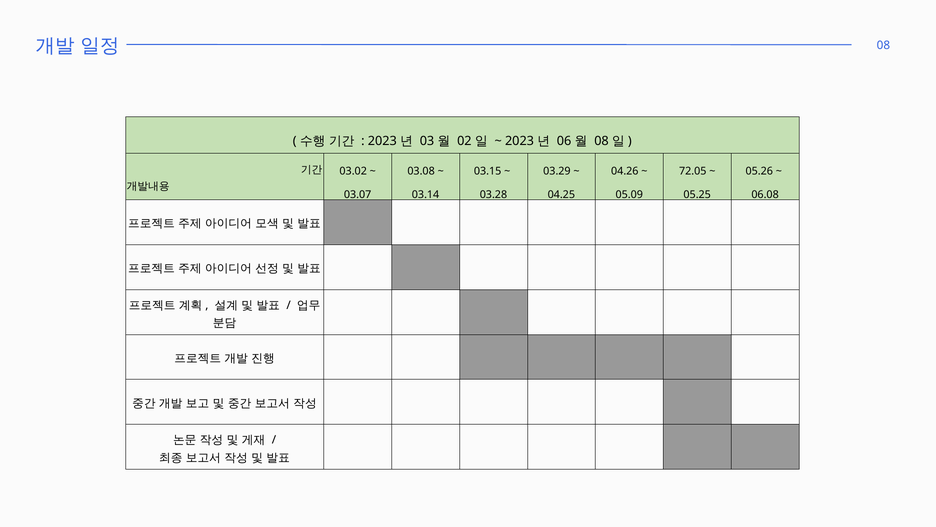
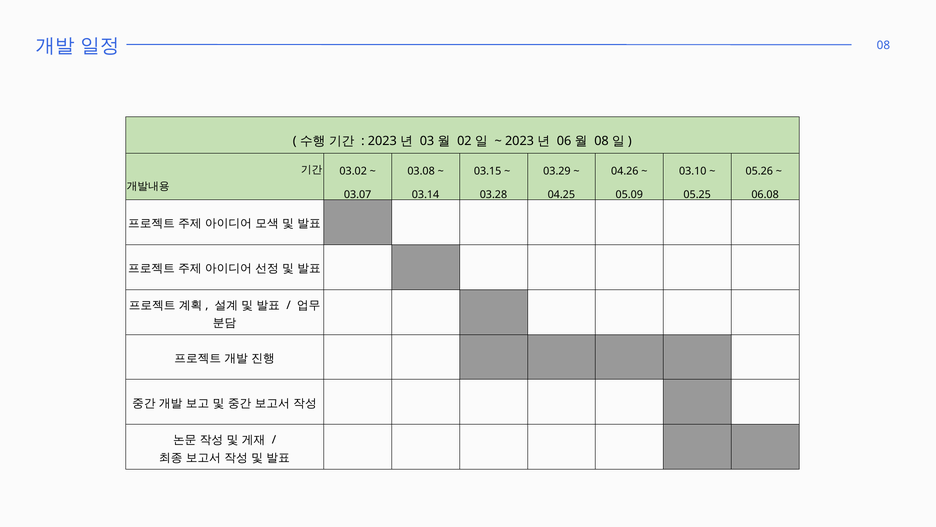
72.05: 72.05 -> 03.10
